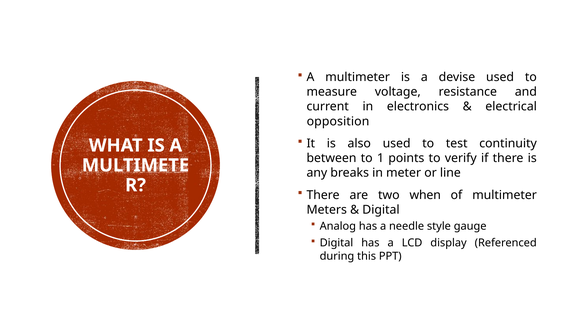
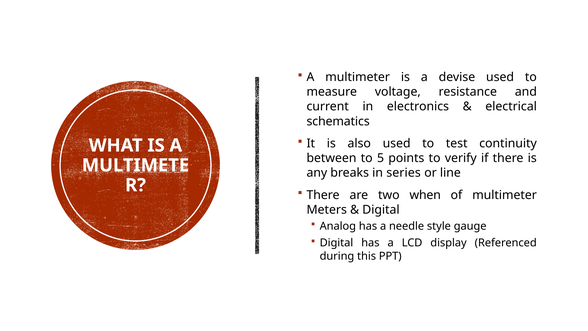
opposition: opposition -> schematics
1: 1 -> 5
meter: meter -> series
